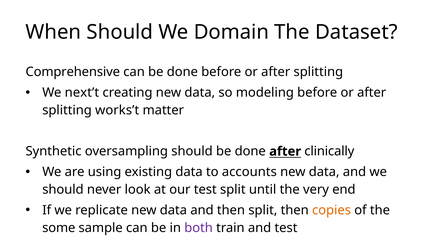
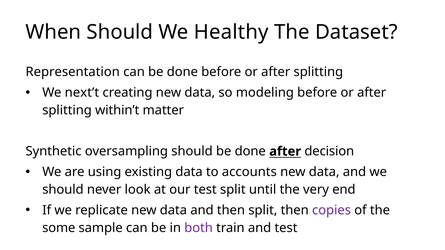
Domain: Domain -> Healthy
Comprehensive: Comprehensive -> Representation
works’t: works’t -> within’t
clinically: clinically -> decision
copies colour: orange -> purple
